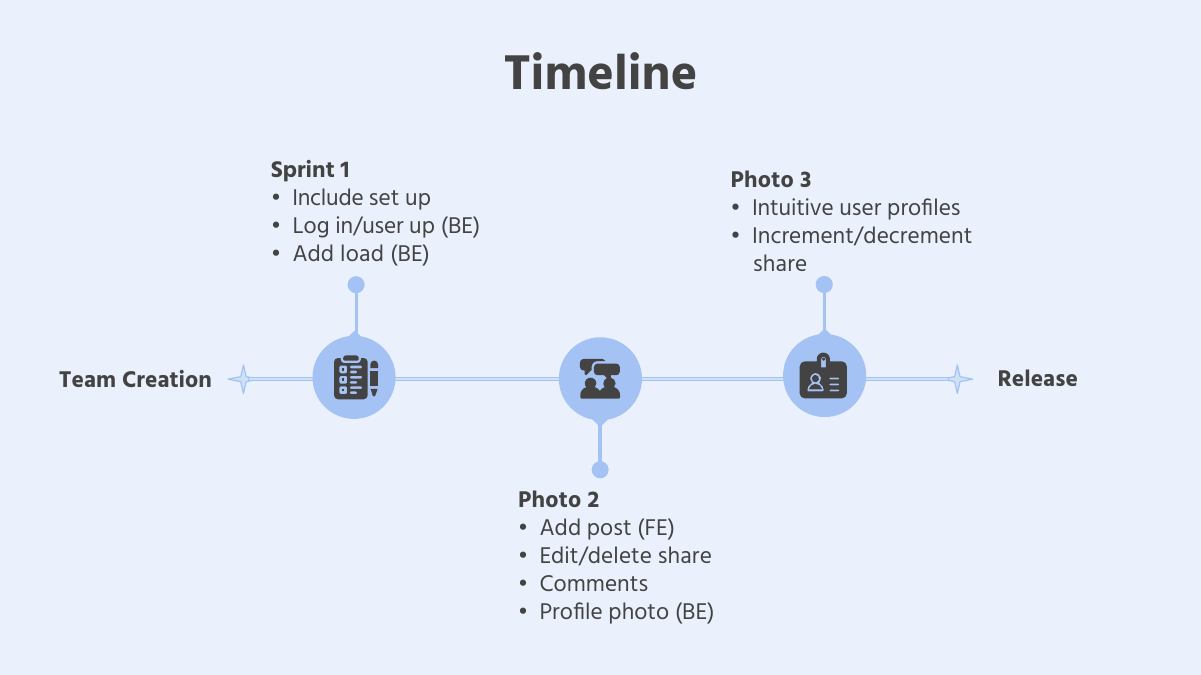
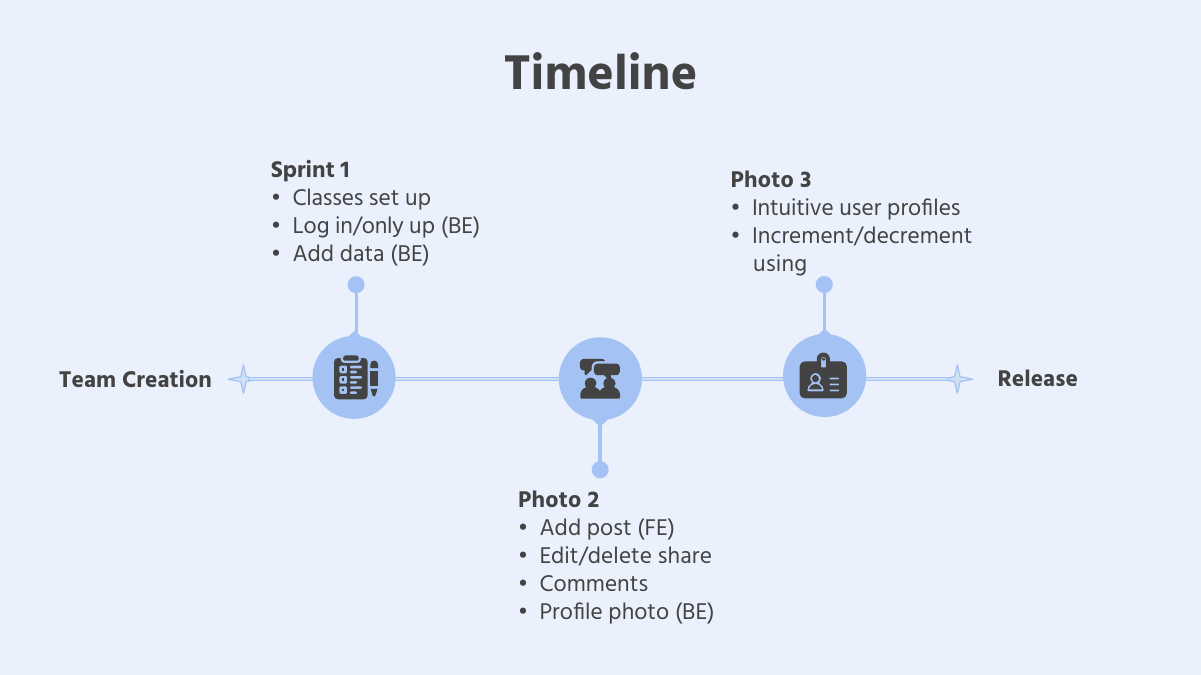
Include: Include -> Classes
in/user: in/user -> in/only
load: load -> data
share at (780, 264): share -> using
